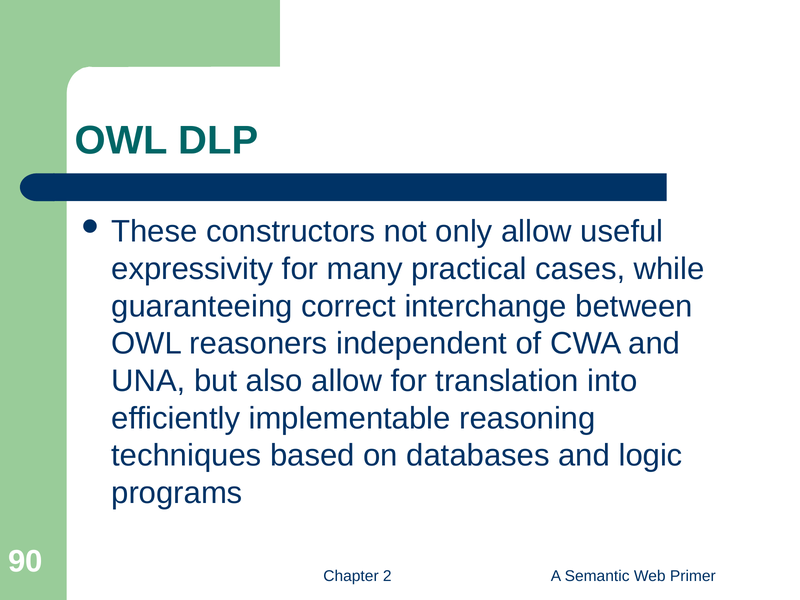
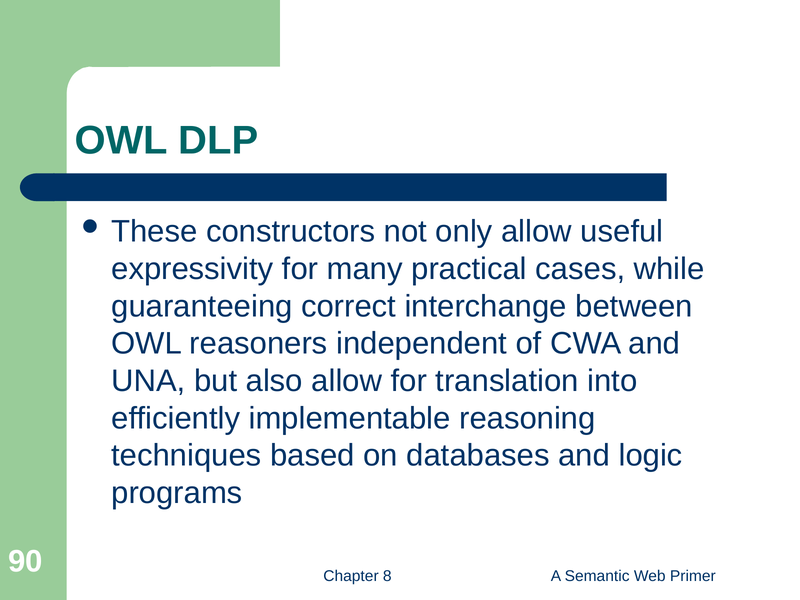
2: 2 -> 8
